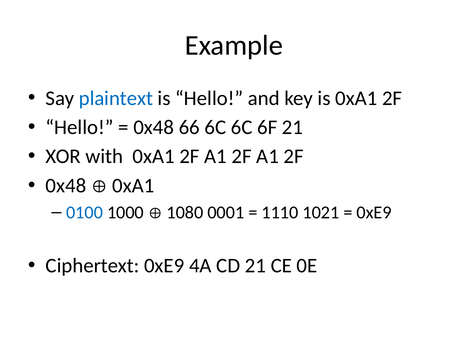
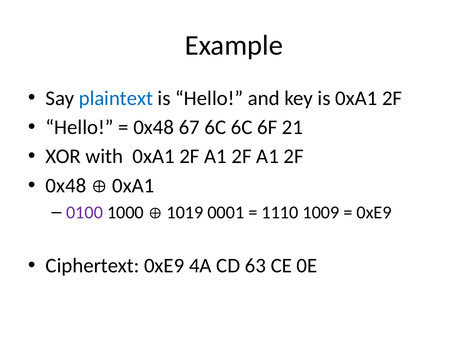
66: 66 -> 67
0100 colour: blue -> purple
1080: 1080 -> 1019
1021: 1021 -> 1009
CD 21: 21 -> 63
